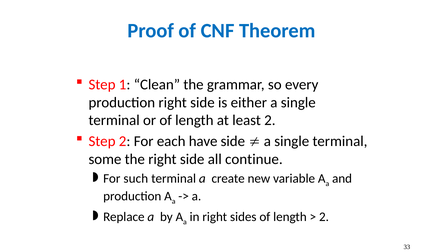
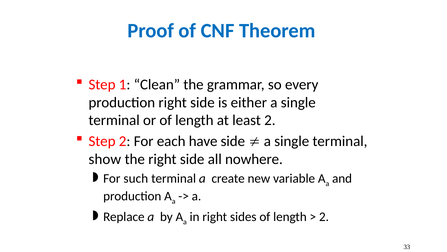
some: some -> show
continue: continue -> nowhere
